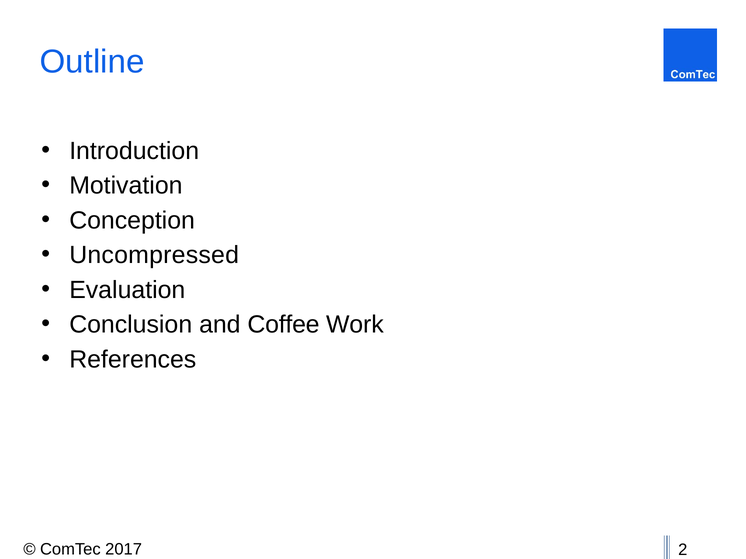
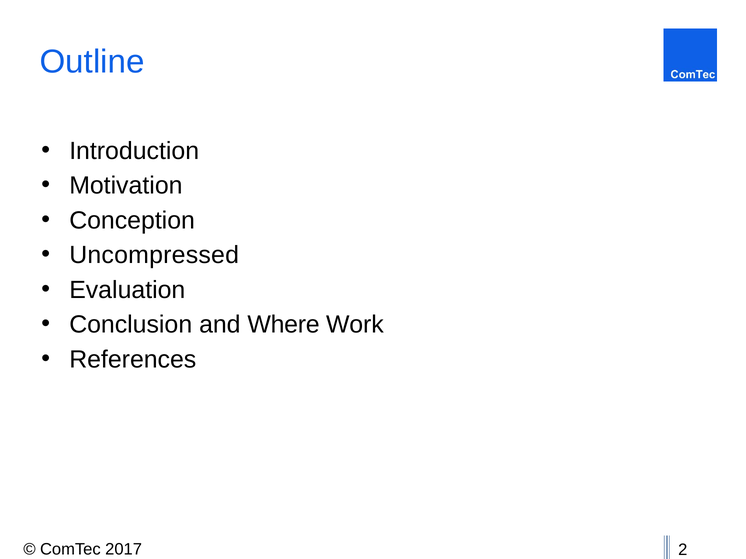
Coffee: Coffee -> Where
